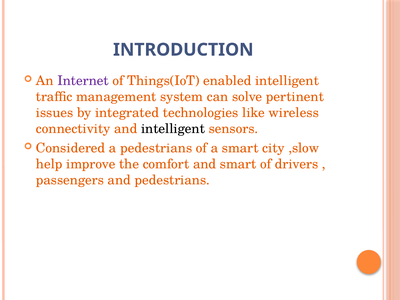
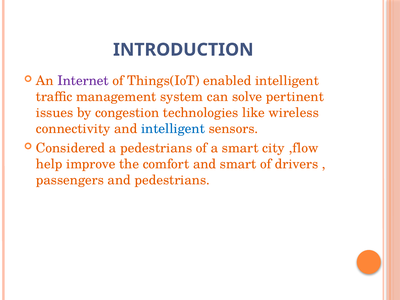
integrated: integrated -> congestion
intelligent at (173, 129) colour: black -> blue
,slow: ,slow -> ,flow
